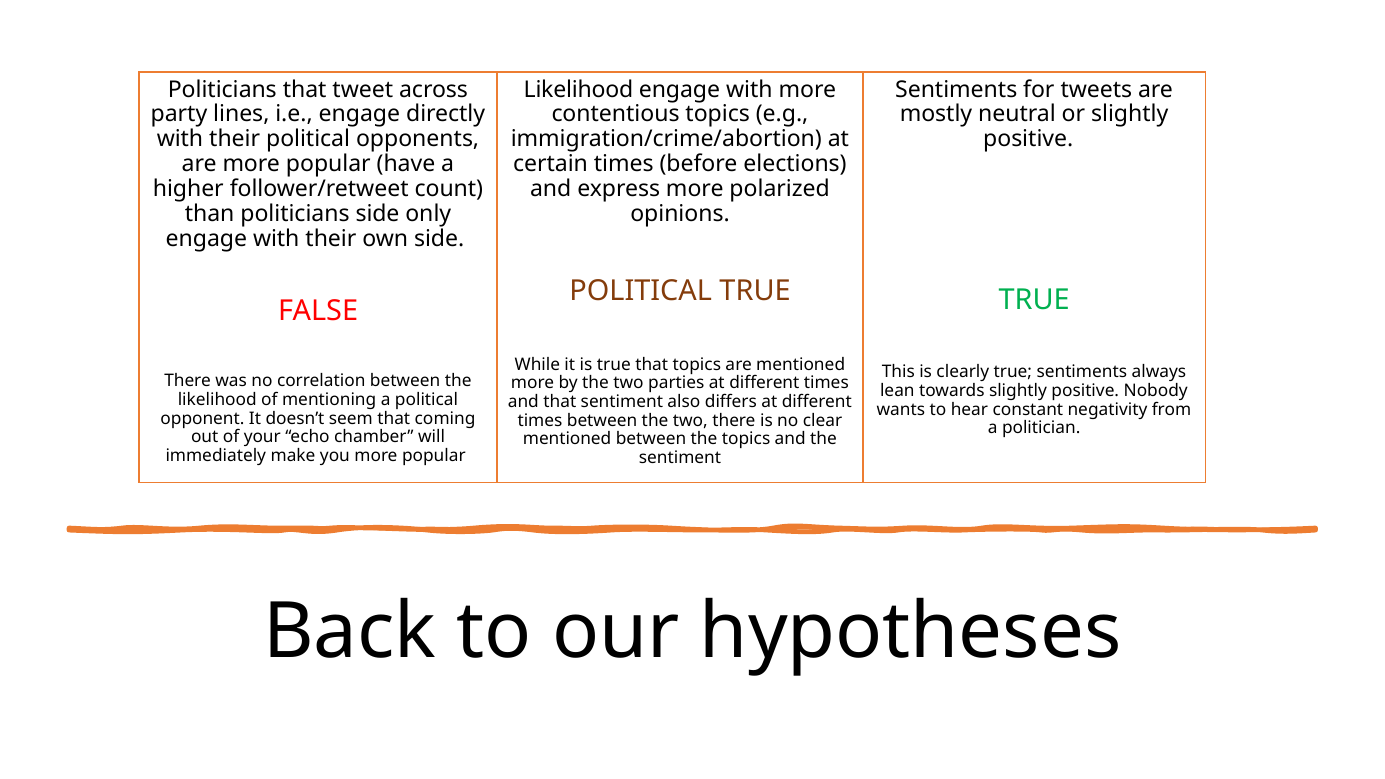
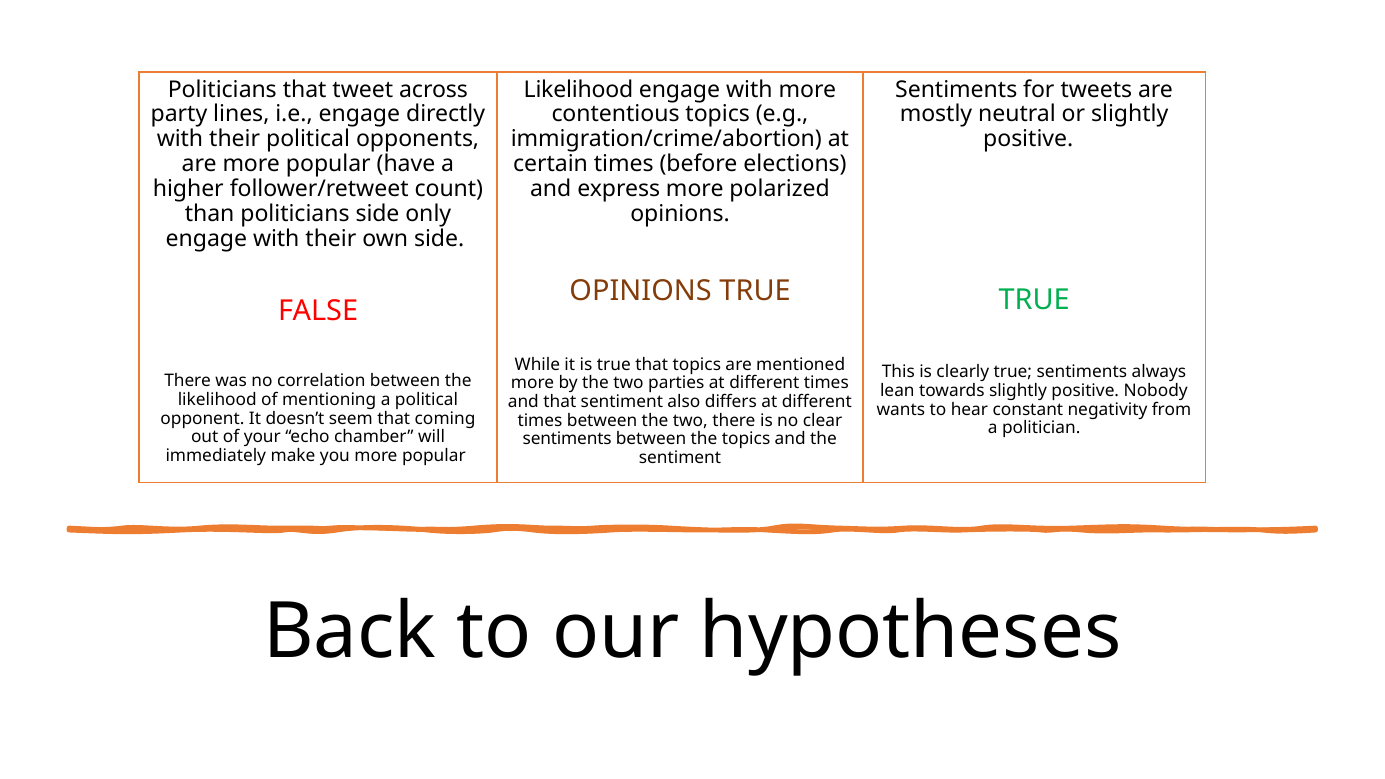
POLITICAL at (641, 291): POLITICAL -> OPINIONS
mentioned at (567, 439): mentioned -> sentiments
